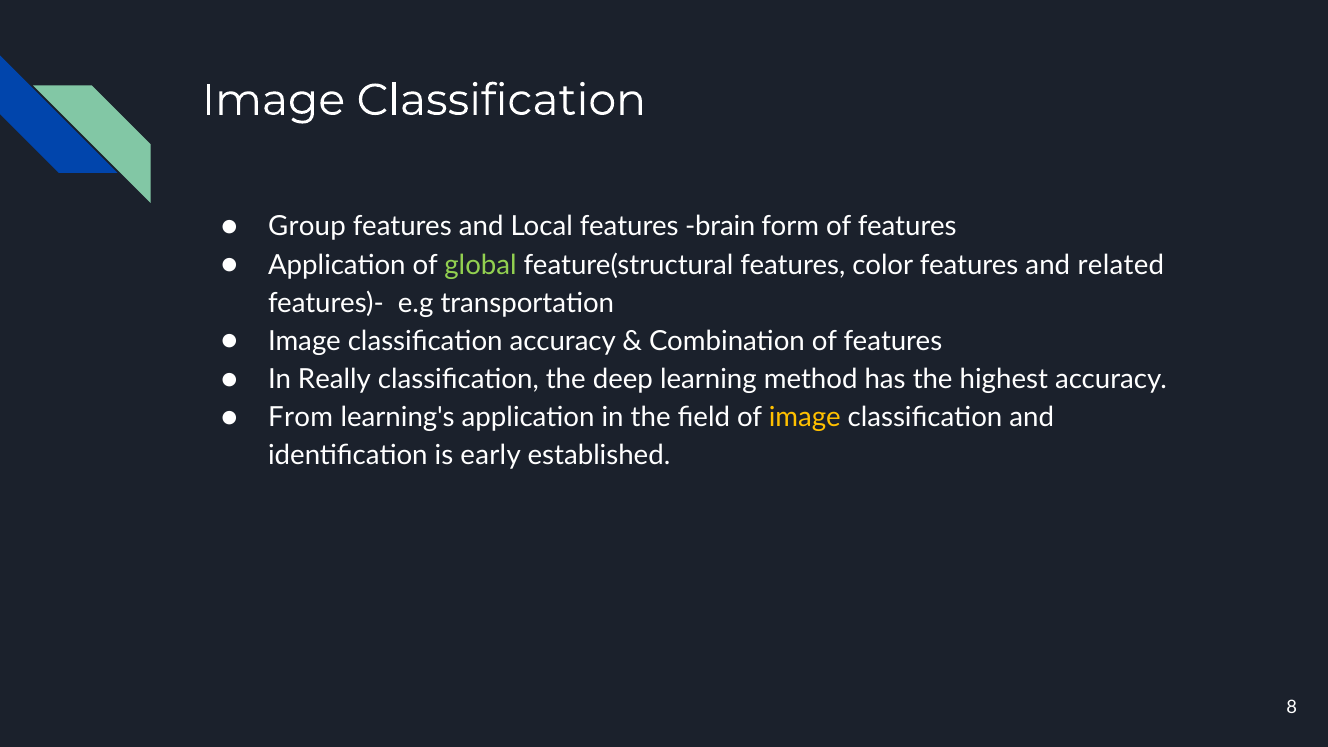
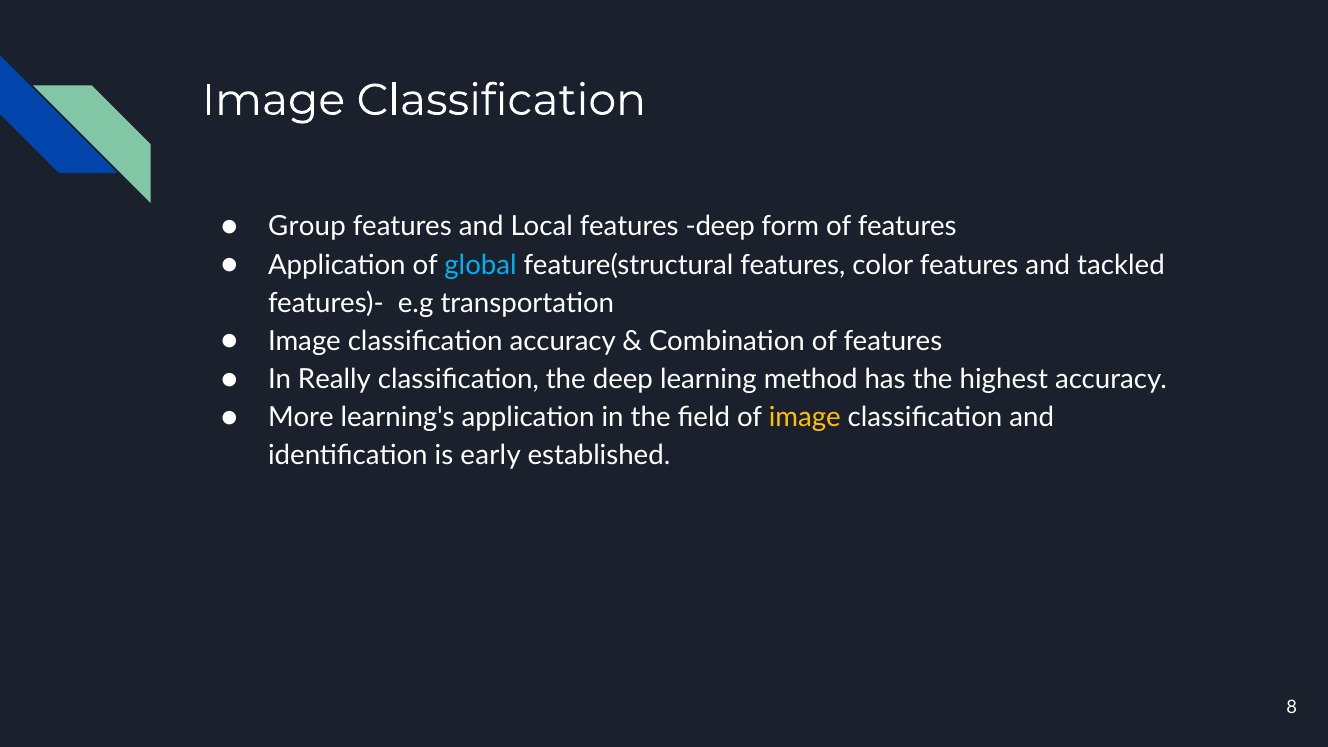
features brain: brain -> deep
global colour: light green -> light blue
related: related -> tackled
From: From -> More
